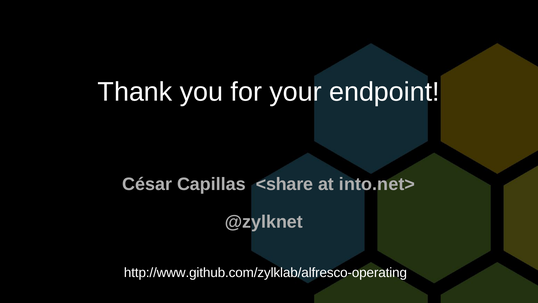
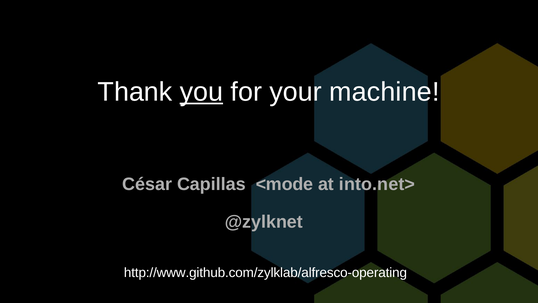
you underline: none -> present
endpoint: endpoint -> machine
<share: <share -> <mode
